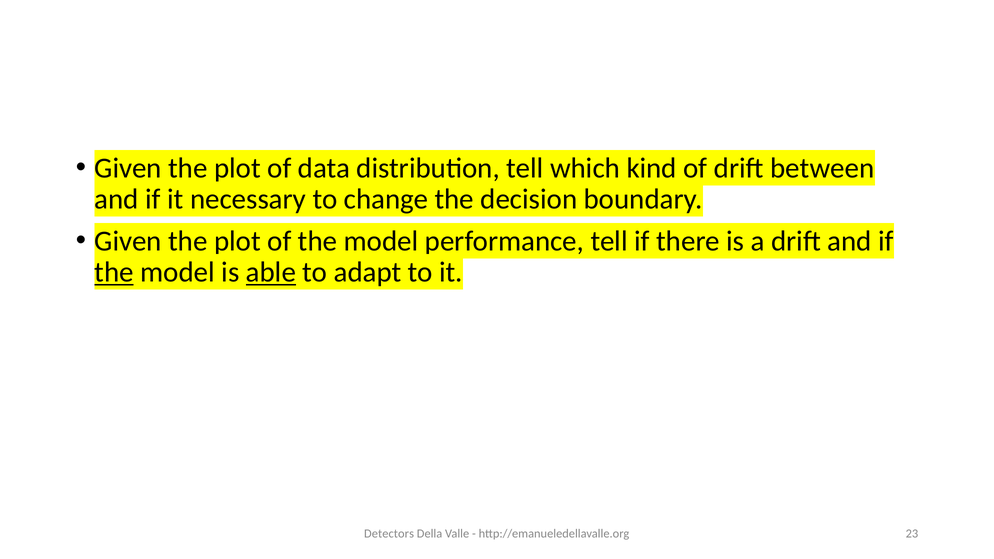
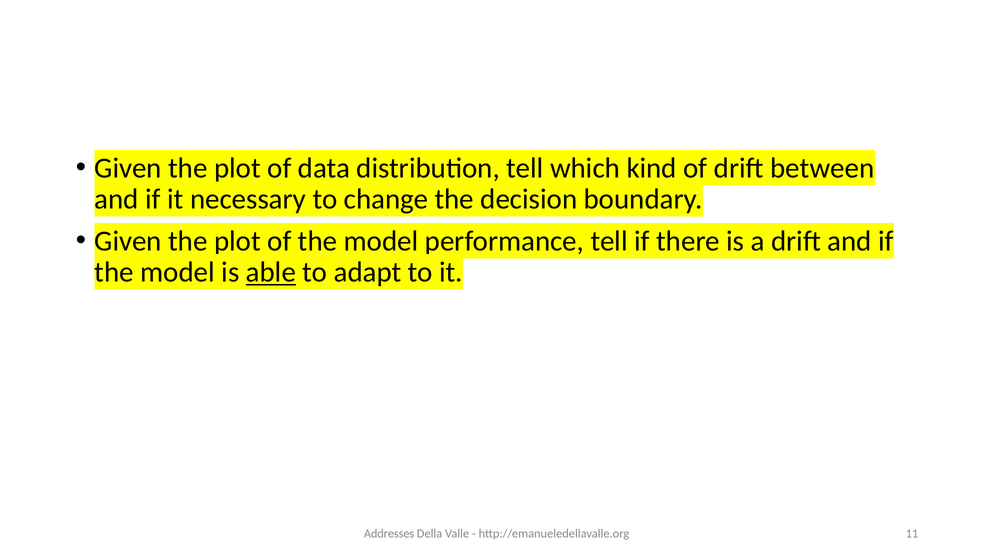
the at (114, 272) underline: present -> none
Detectors: Detectors -> Addresses
23: 23 -> 11
